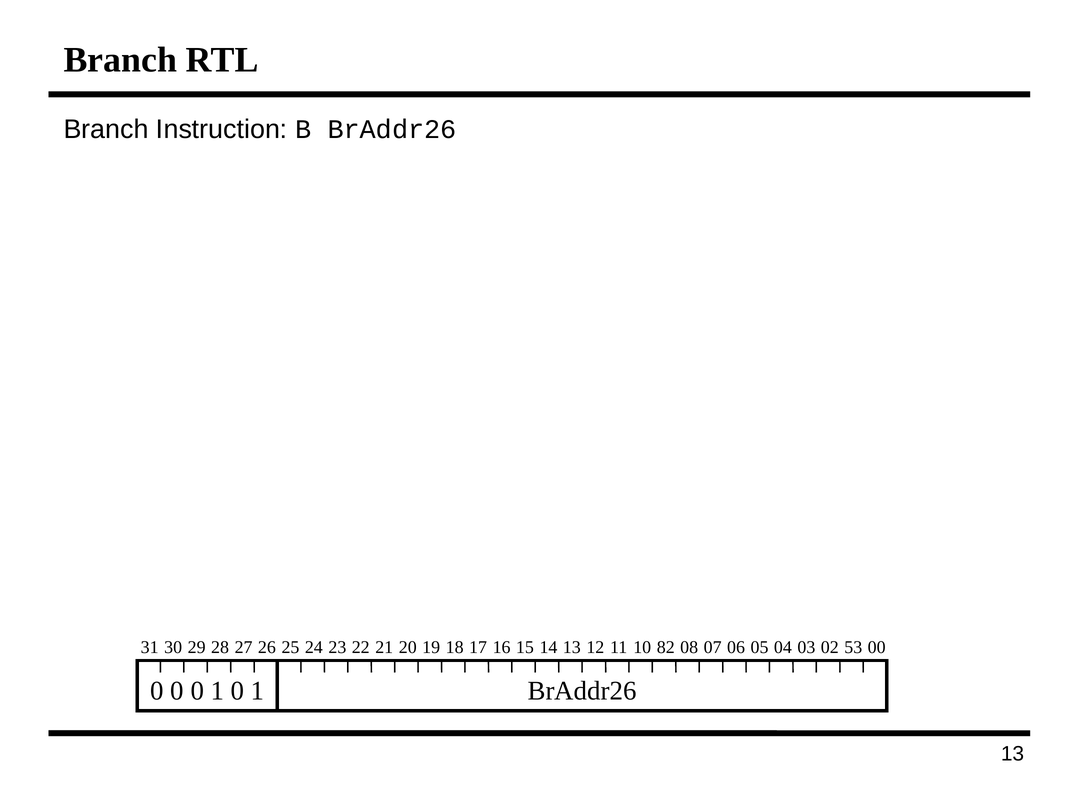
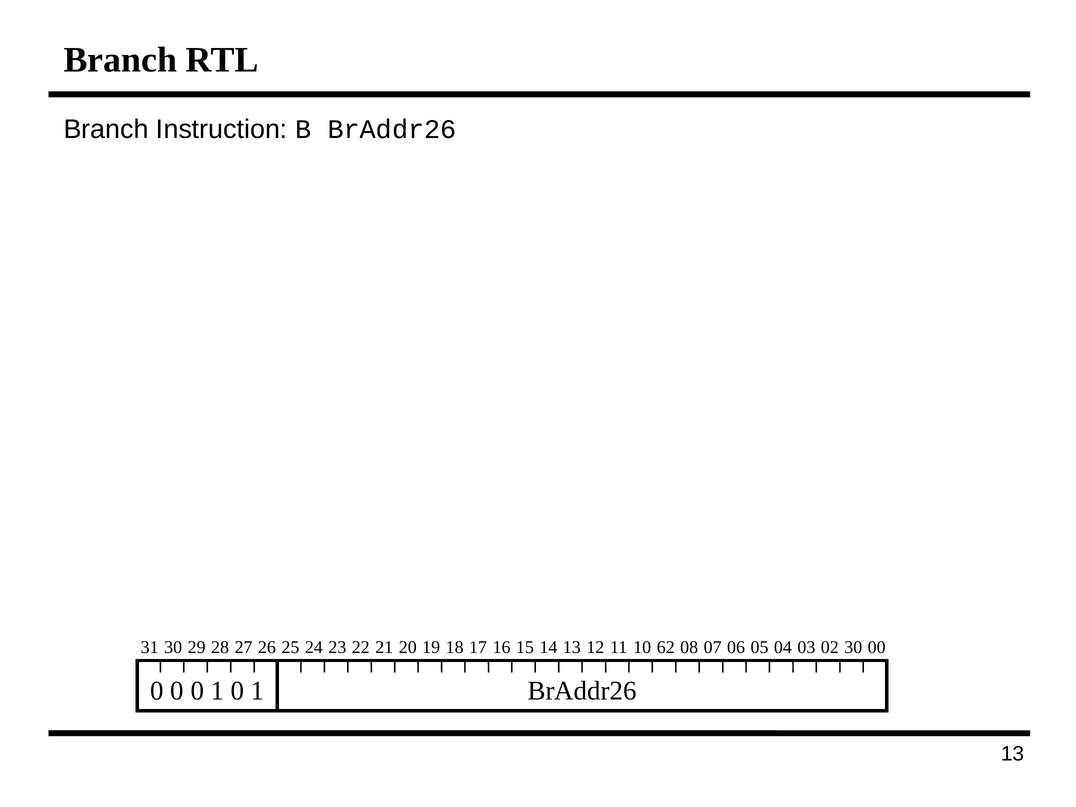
82: 82 -> 62
02 53: 53 -> 30
